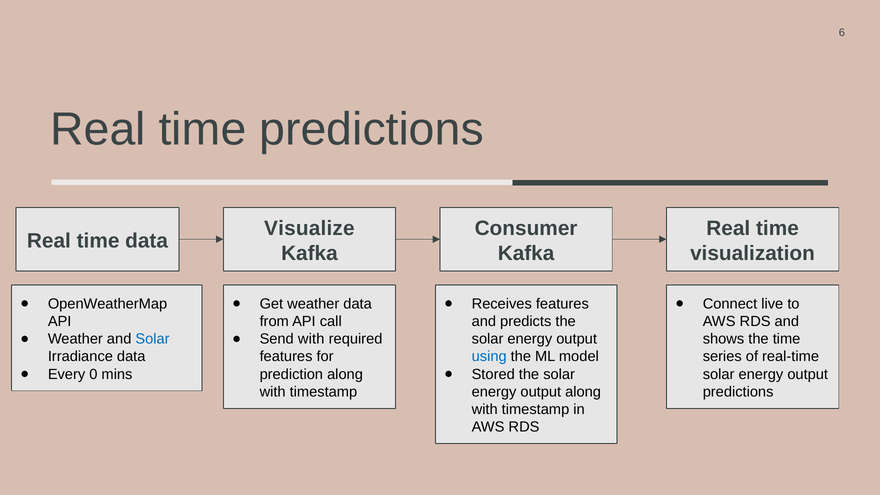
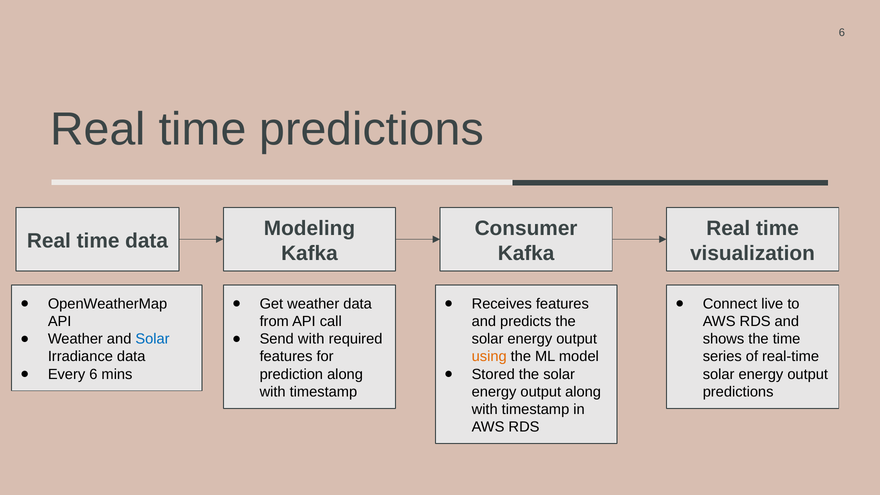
Visualize: Visualize -> Modeling
using colour: blue -> orange
Every 0: 0 -> 6
